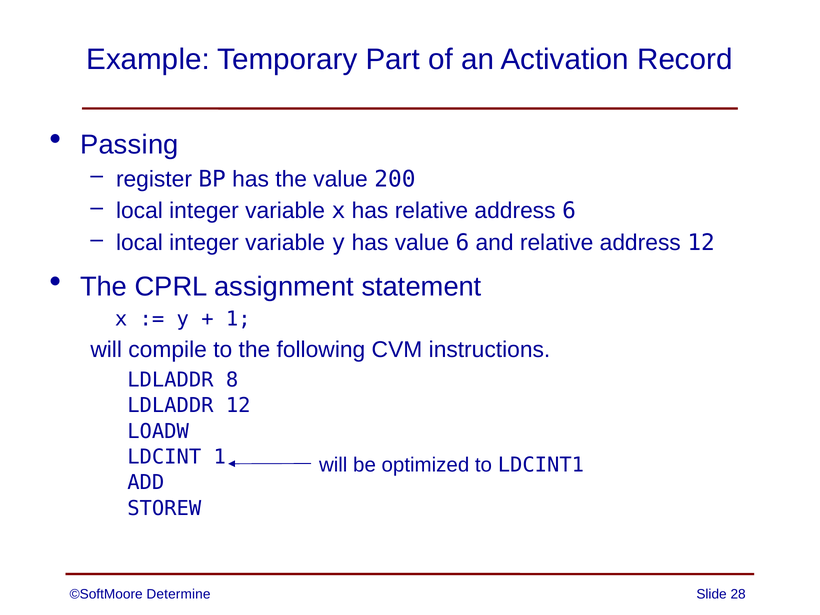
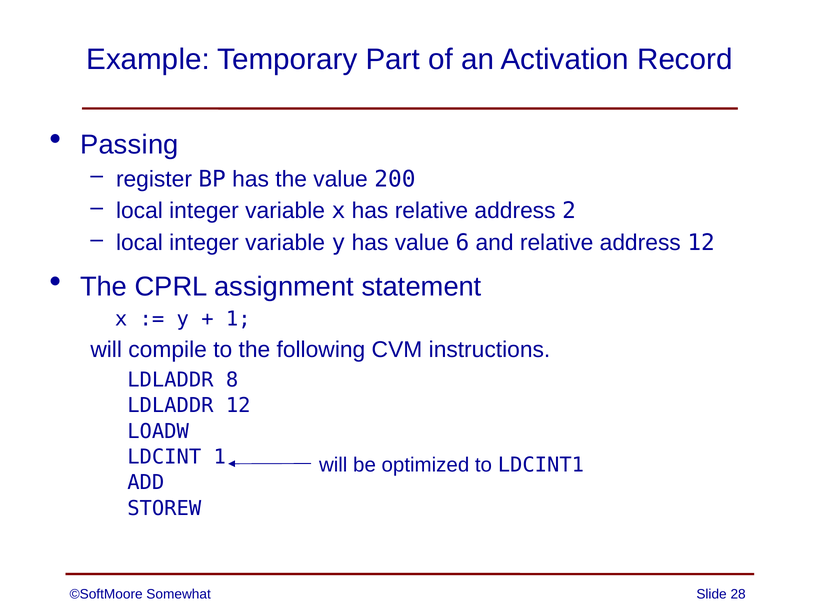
address 6: 6 -> 2
Determine: Determine -> Somewhat
